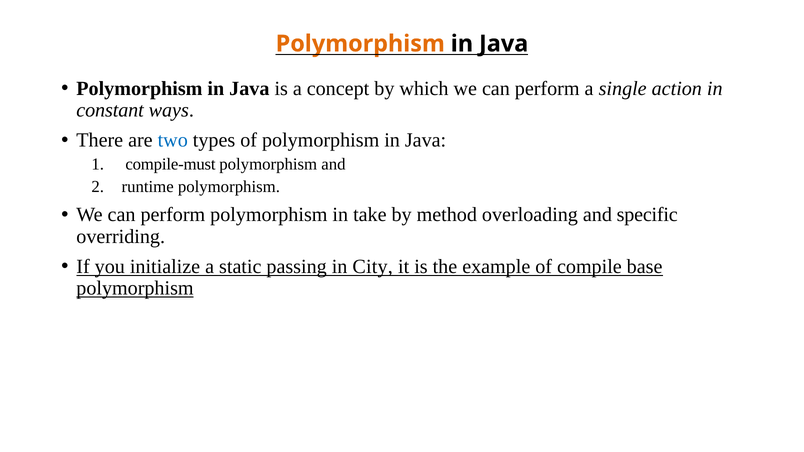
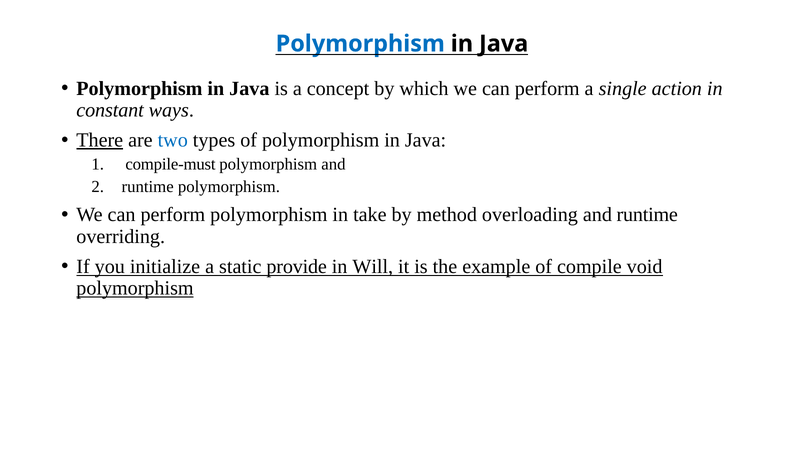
Polymorphism at (360, 44) colour: orange -> blue
There underline: none -> present
and specific: specific -> runtime
passing: passing -> provide
City: City -> Will
base: base -> void
